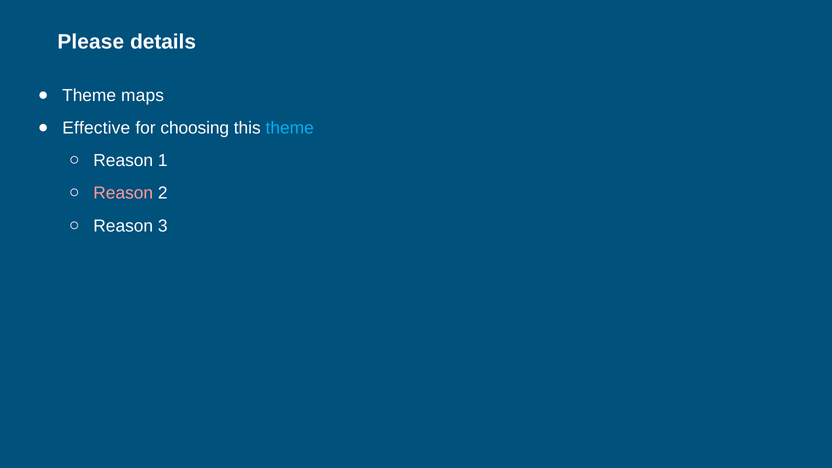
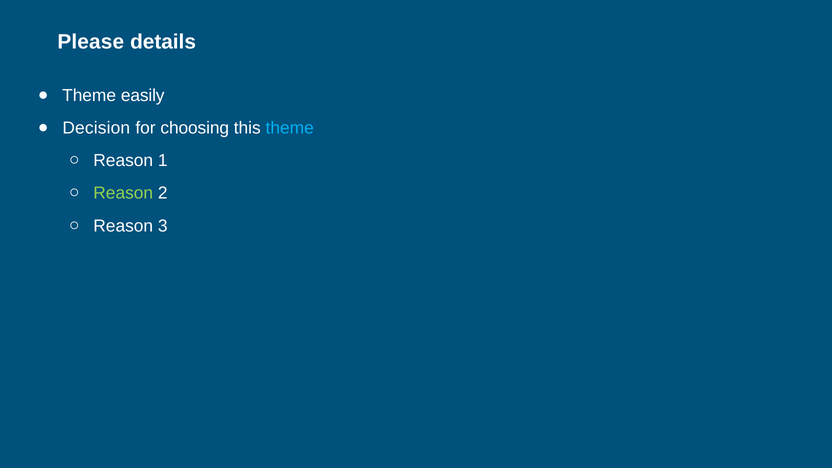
maps: maps -> easily
Effective: Effective -> Decision
Reason at (123, 193) colour: pink -> light green
